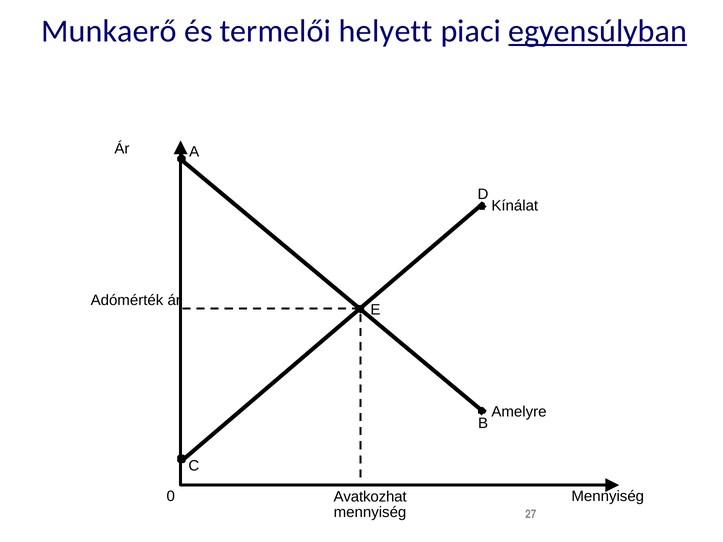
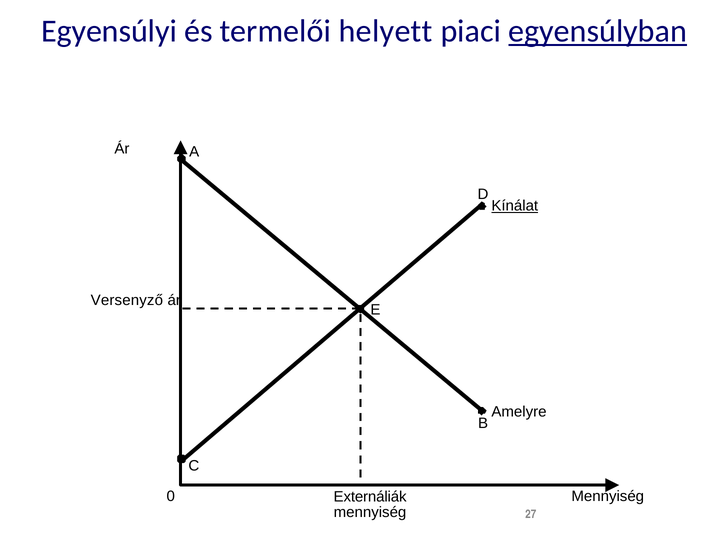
Munkaerő: Munkaerő -> Egyensúlyi
Kínálat underline: none -> present
Adómérték: Adómérték -> Versenyző
Avatkozhat: Avatkozhat -> Externáliák
